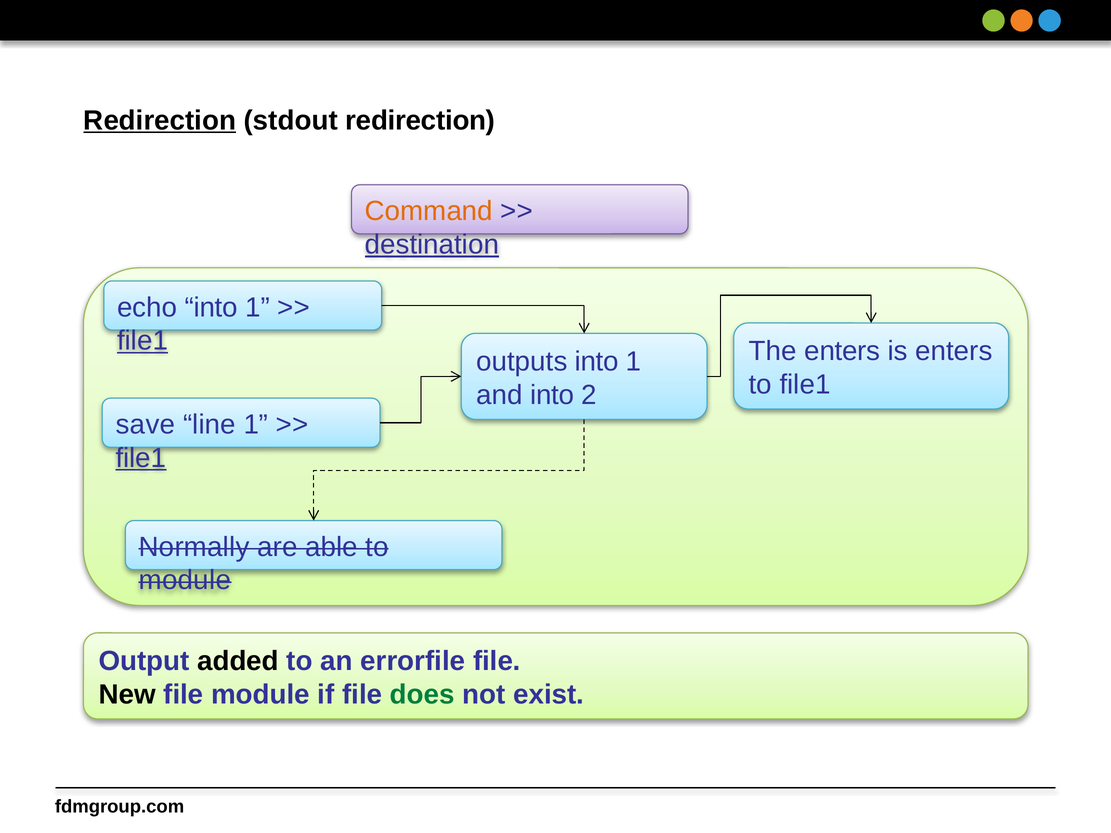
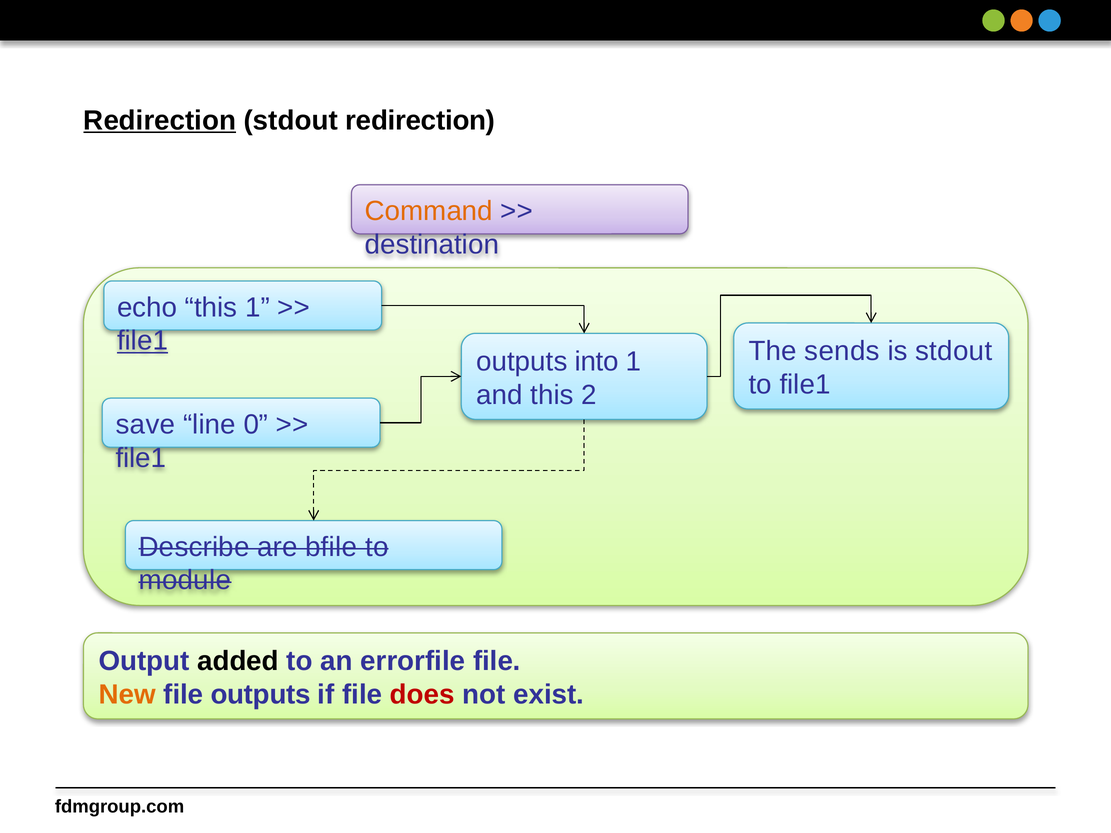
destination underline: present -> none
echo into: into -> this
The enters: enters -> sends
is enters: enters -> stdout
and into: into -> this
line 1: 1 -> 0
file1 at (141, 458) underline: present -> none
Normally: Normally -> Describe
able: able -> bfile
New colour: black -> orange
file module: module -> outputs
does colour: green -> red
